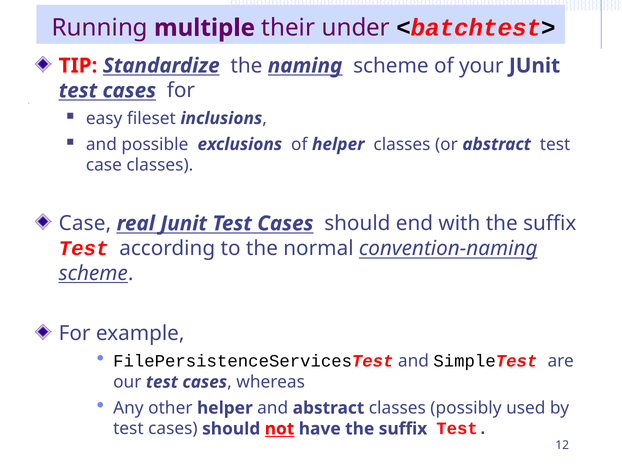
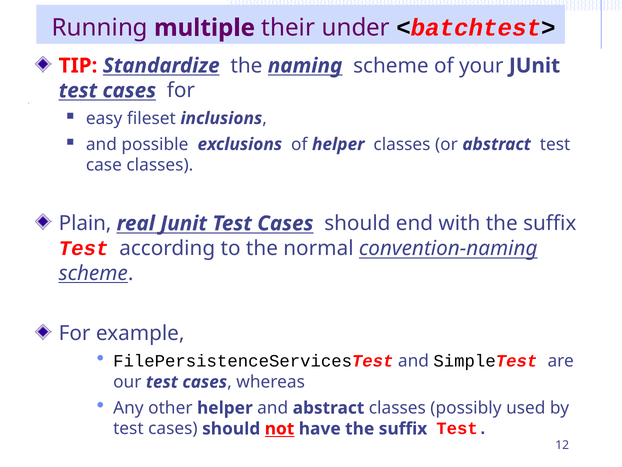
Case at (85, 223): Case -> Plain
